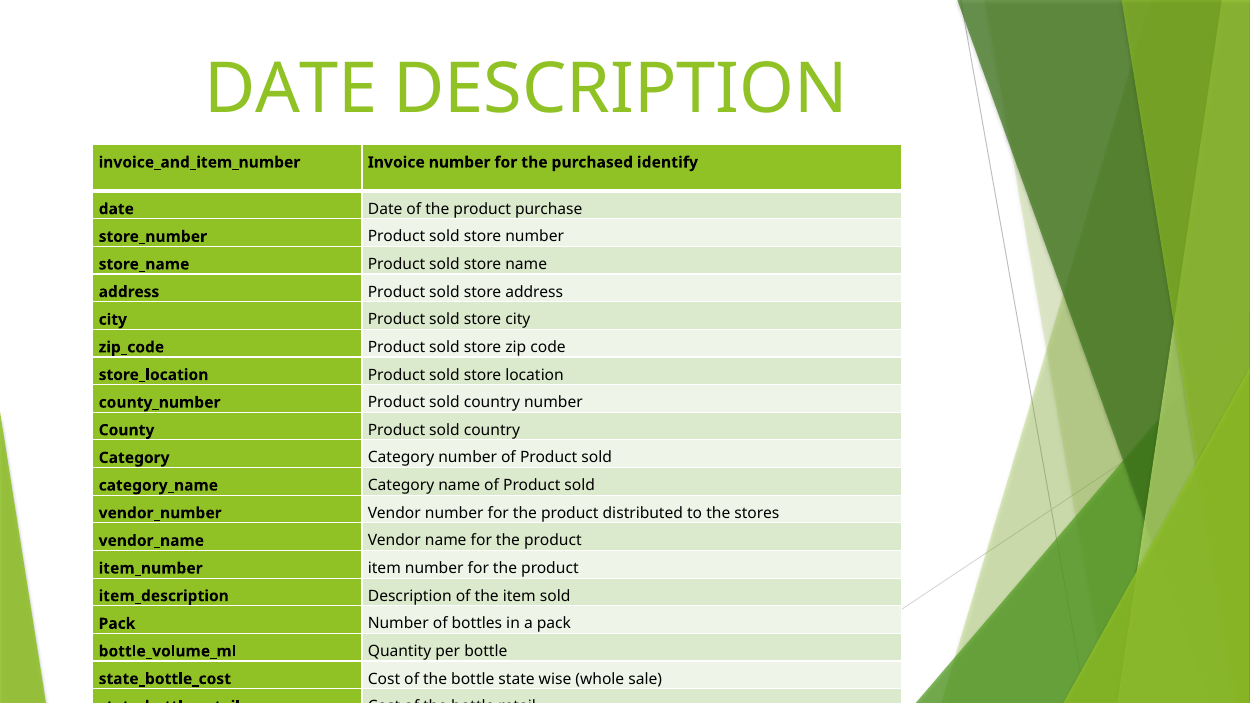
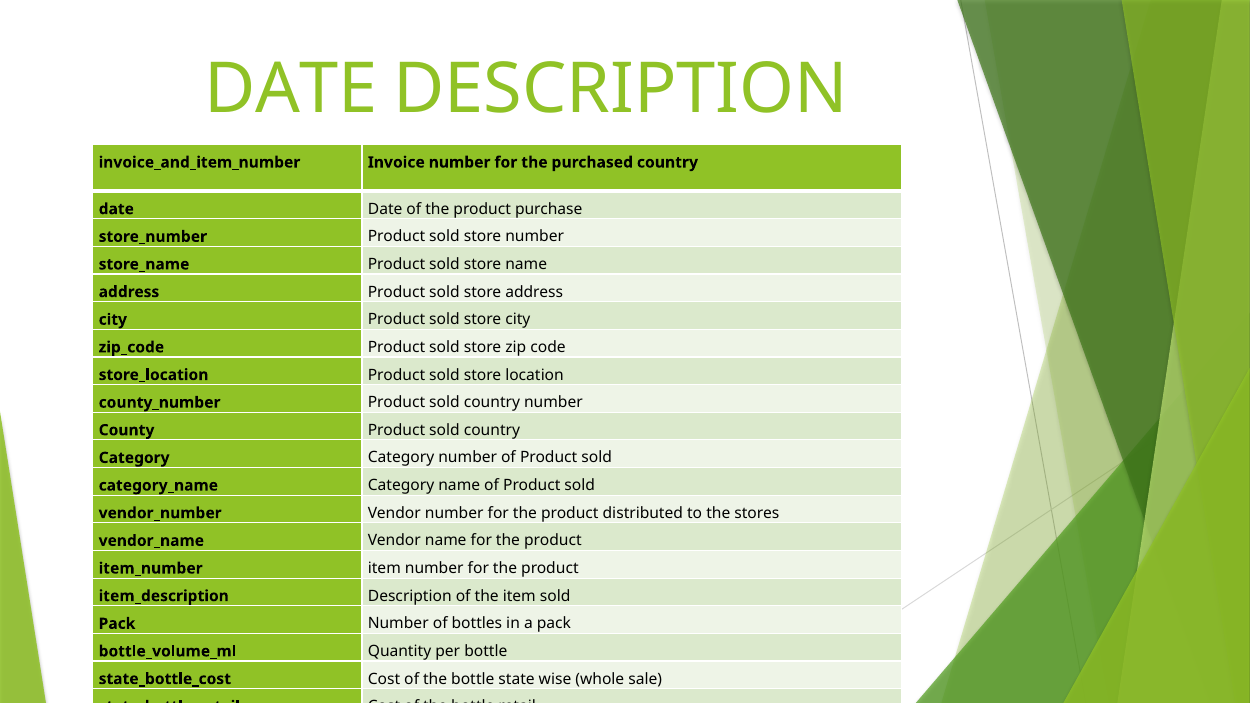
purchased identify: identify -> country
